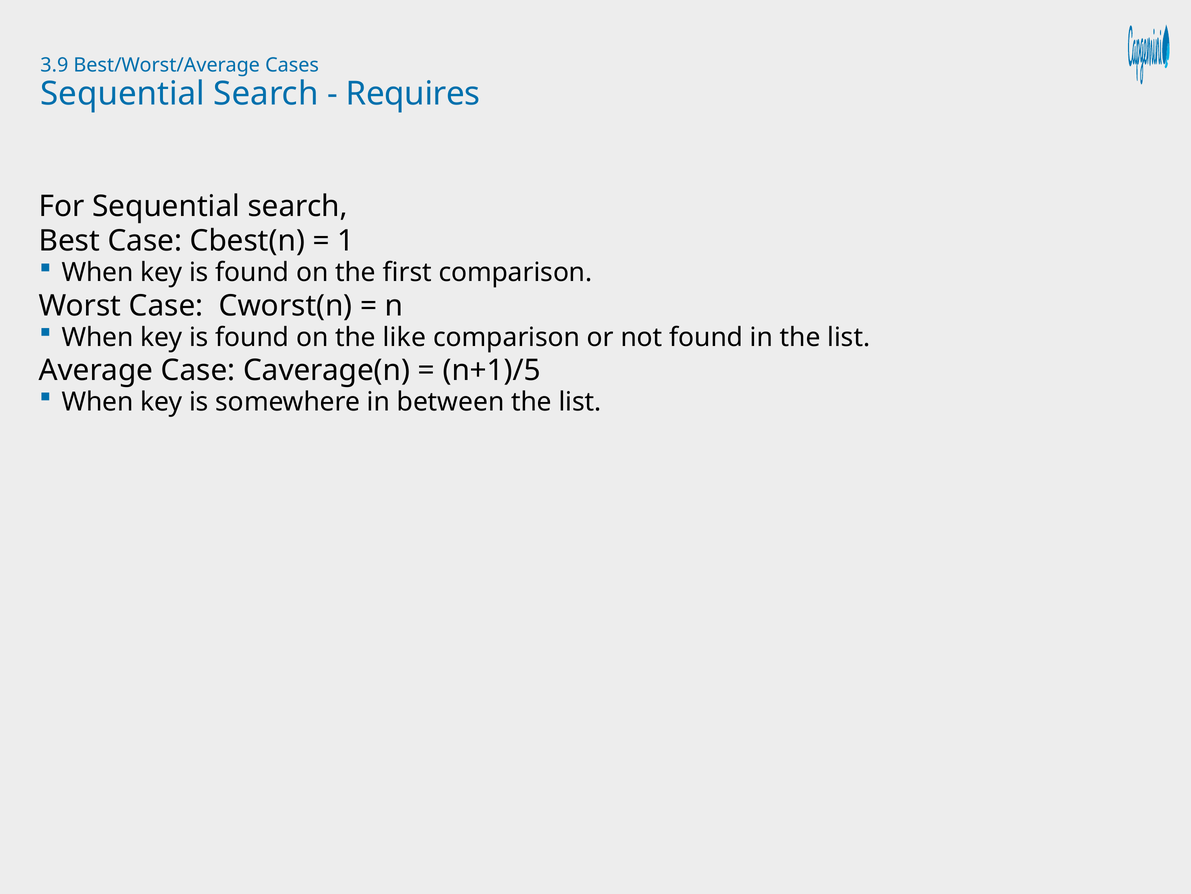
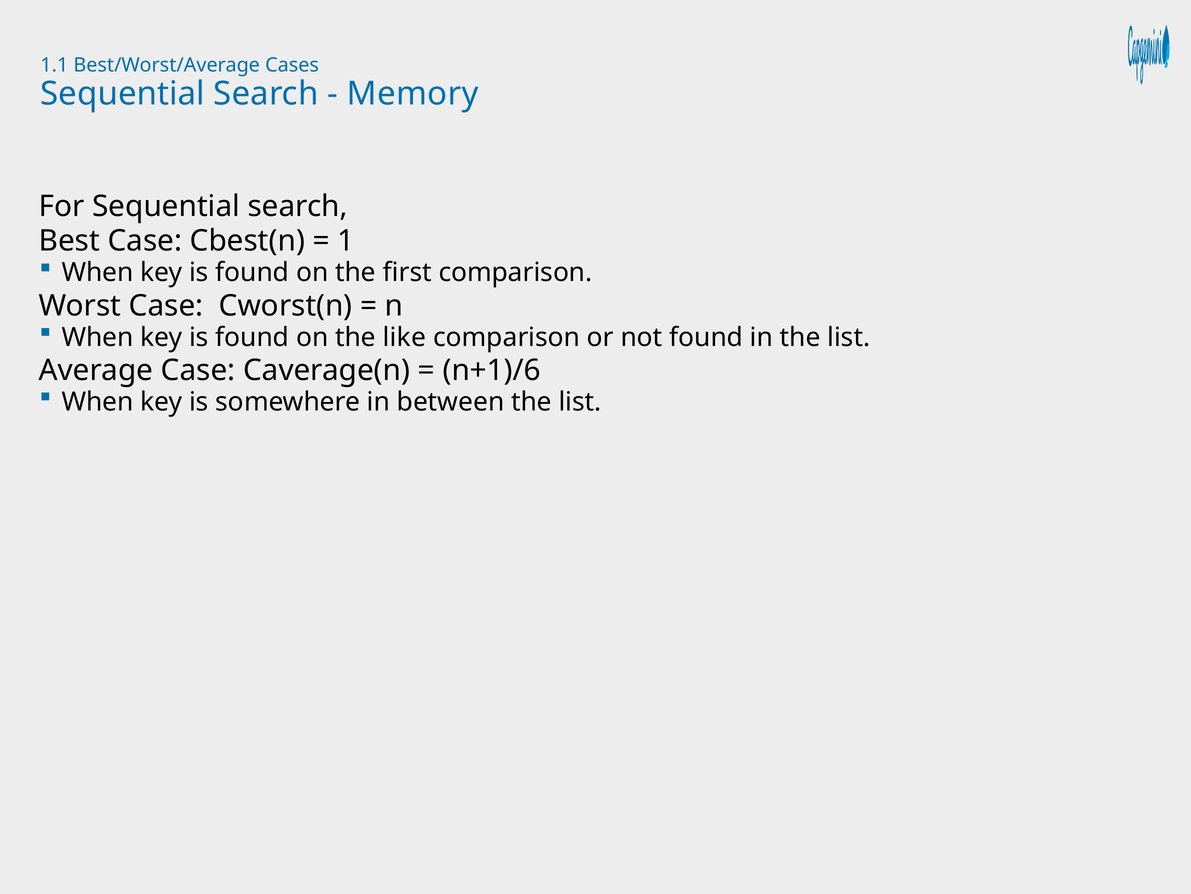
3.9: 3.9 -> 1.1
Requires: Requires -> Memory
n+1)/5: n+1)/5 -> n+1)/6
